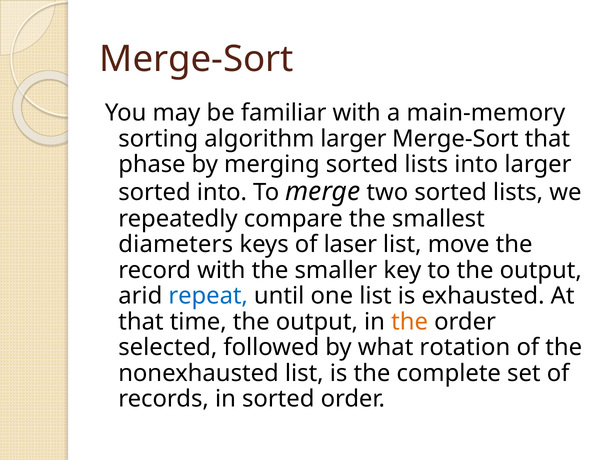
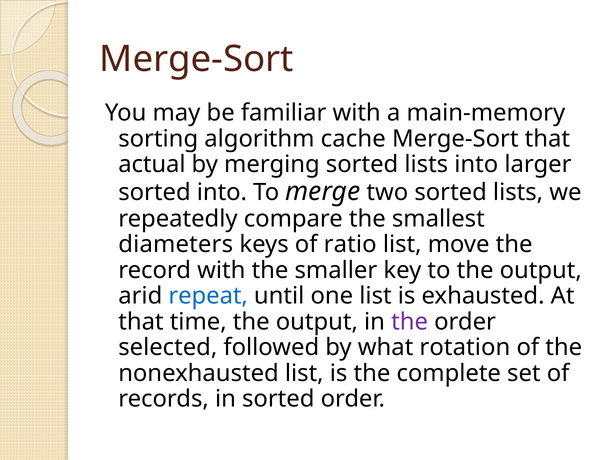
algorithm larger: larger -> cache
phase: phase -> actual
laser: laser -> ratio
the at (410, 322) colour: orange -> purple
